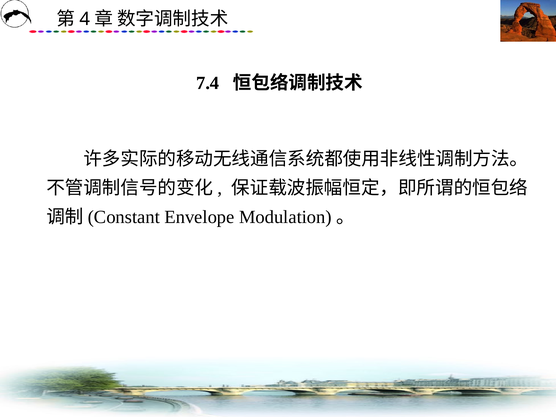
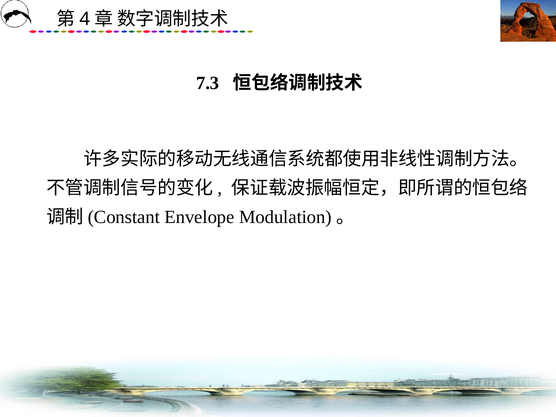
7.4: 7.4 -> 7.3
